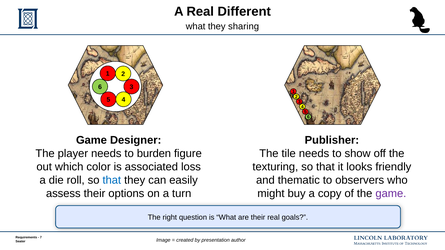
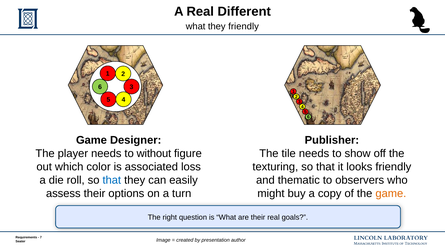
they sharing: sharing -> friendly
burden: burden -> without
game at (391, 194) colour: purple -> orange
